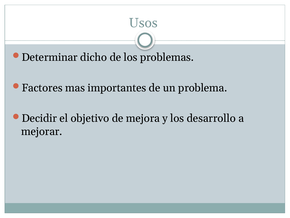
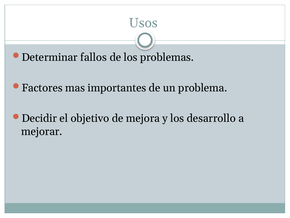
dicho: dicho -> fallos
